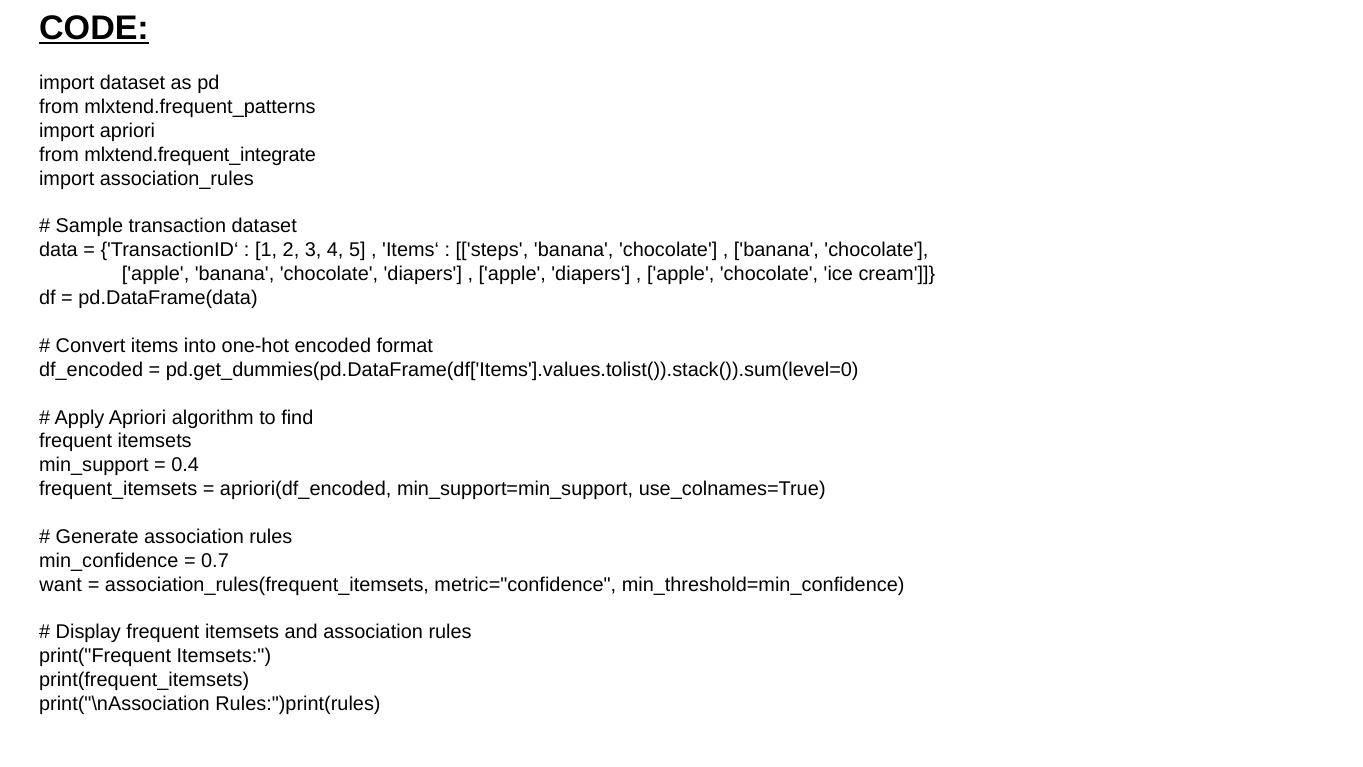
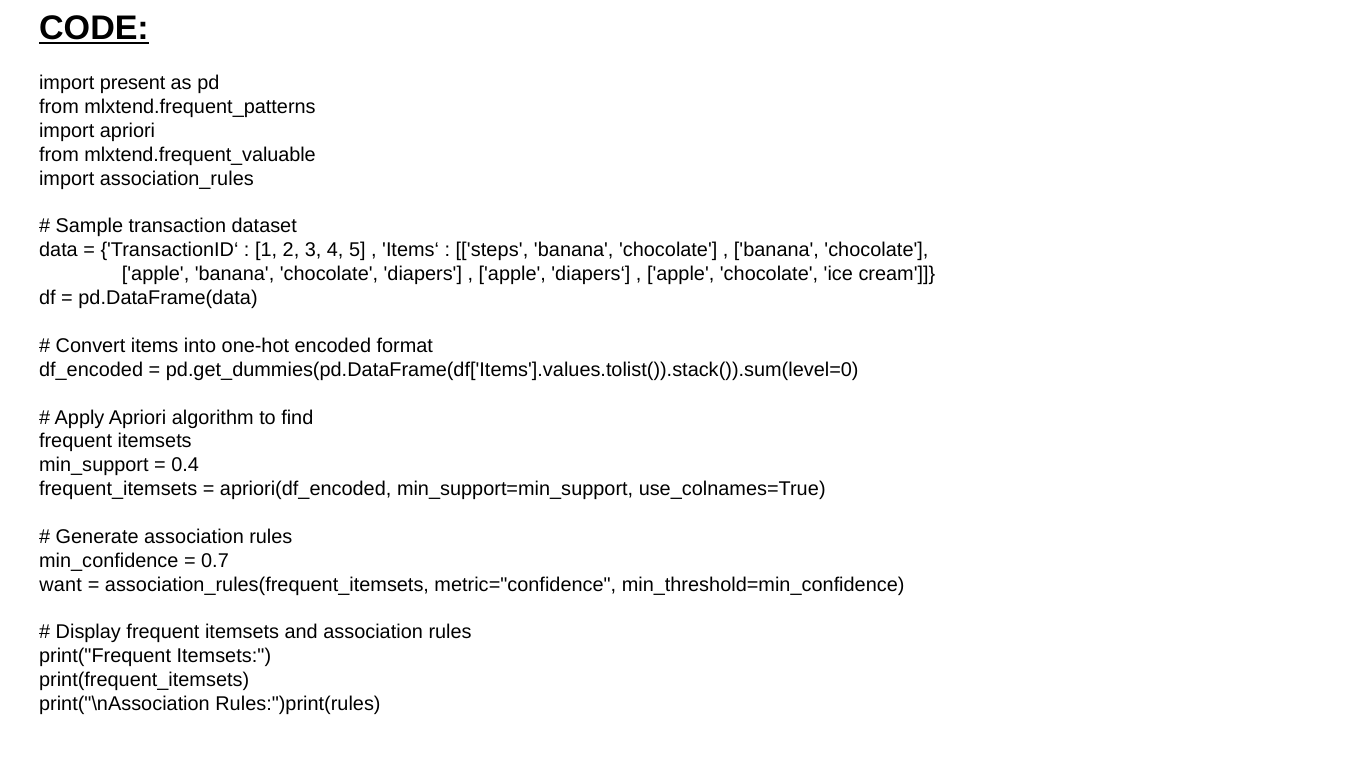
import dataset: dataset -> present
mlxtend.frequent_integrate: mlxtend.frequent_integrate -> mlxtend.frequent_valuable
